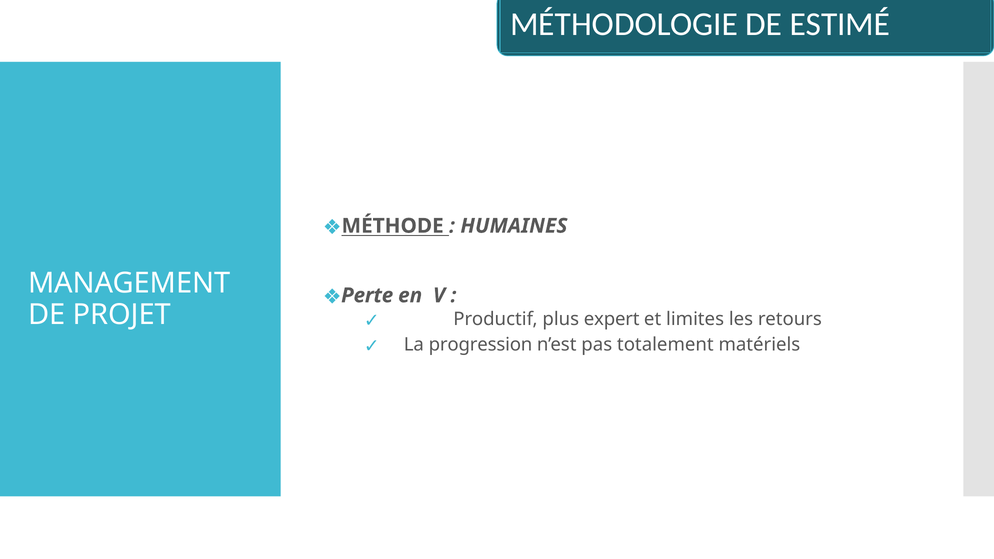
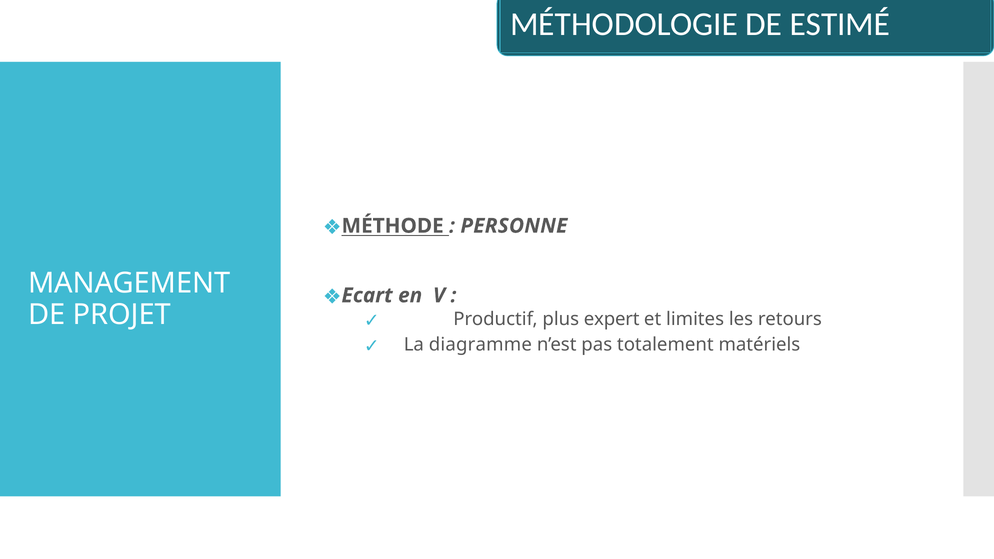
HUMAINES: HUMAINES -> PERSONNE
Perte: Perte -> Ecart
progression: progression -> diagramme
